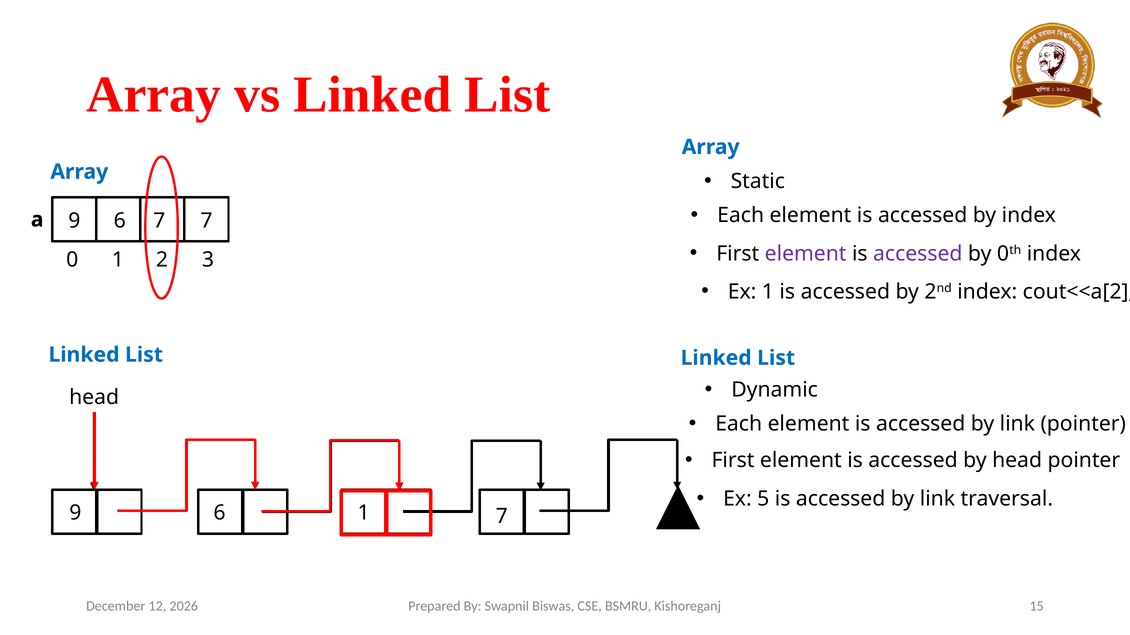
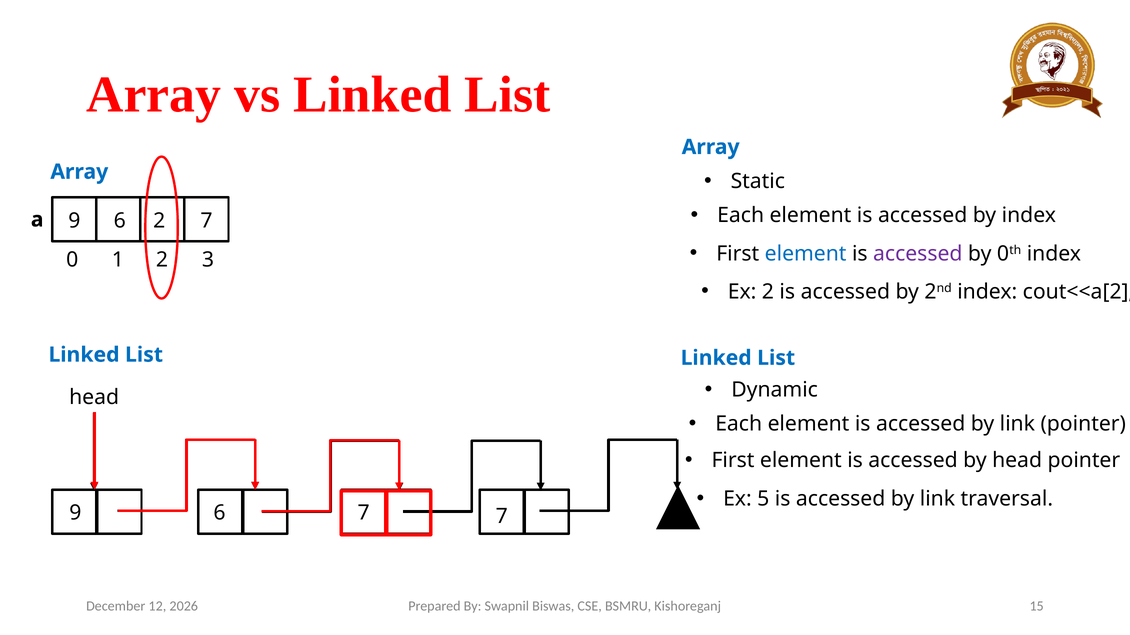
6 7: 7 -> 2
element at (806, 254) colour: purple -> blue
Ex 1: 1 -> 2
6 1: 1 -> 7
